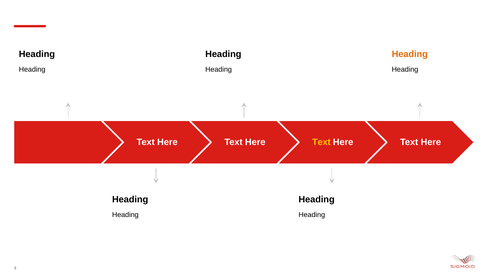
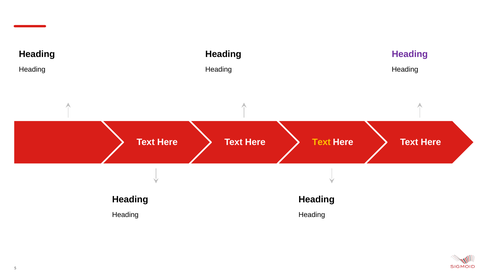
Heading at (410, 54) colour: orange -> purple
